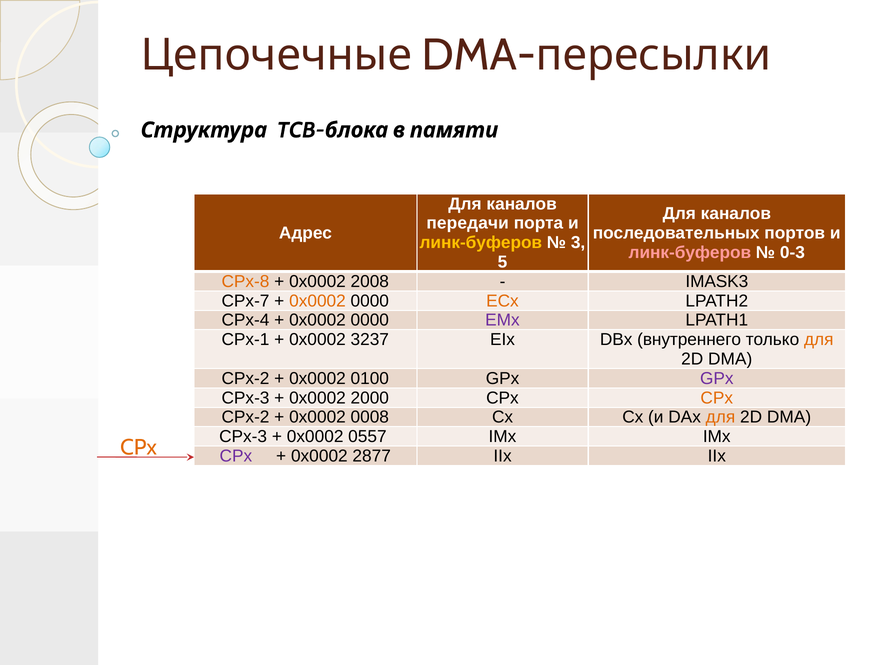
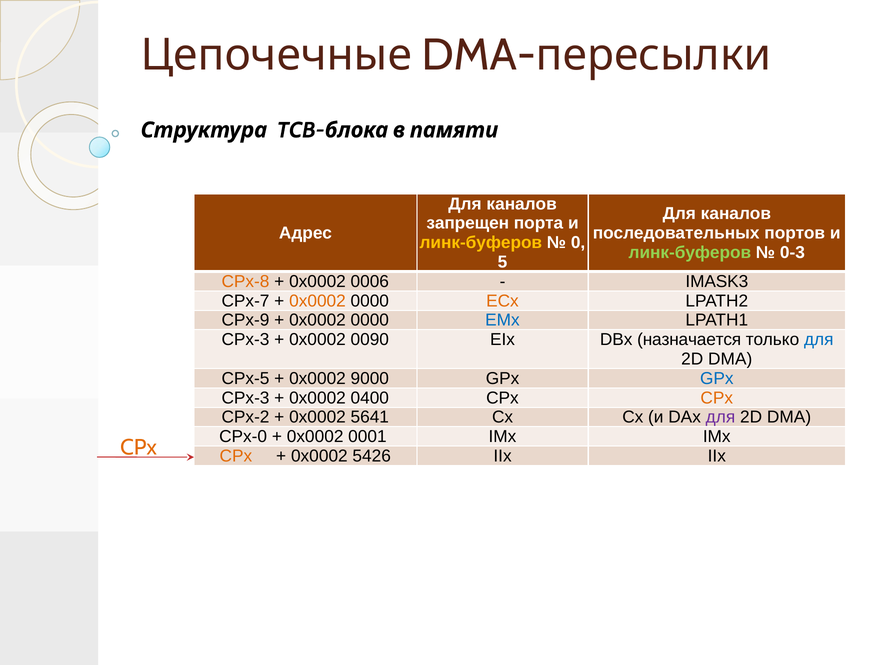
передачи: передачи -> запрещен
3: 3 -> 0
линк-буферов at (690, 252) colour: pink -> light green
2008: 2008 -> 0006
CPx-4: CPx-4 -> CPx-9
EMx colour: purple -> blue
CPx-1 at (245, 340): CPx-1 -> CPx-3
3237: 3237 -> 0090
внутреннего: внутреннего -> назначается
для at (819, 340) colour: orange -> blue
CPx-2 at (245, 379): CPx-2 -> CPx-5
0100: 0100 -> 9000
GPx at (717, 379) colour: purple -> blue
2000: 2000 -> 0400
0008: 0008 -> 5641
для at (720, 417) colour: orange -> purple
CPx-3 at (243, 437): CPx-3 -> CPx-0
0557: 0557 -> 0001
CPx at (236, 456) colour: purple -> orange
2877: 2877 -> 5426
